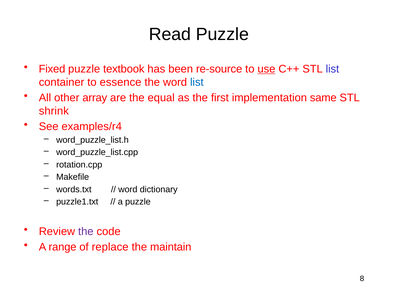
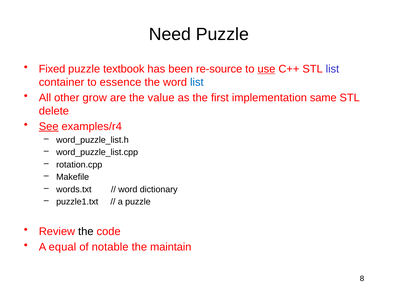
Read: Read -> Need
array: array -> grow
equal: equal -> value
shrink: shrink -> delete
See underline: none -> present
the at (86, 232) colour: purple -> black
range: range -> equal
replace: replace -> notable
